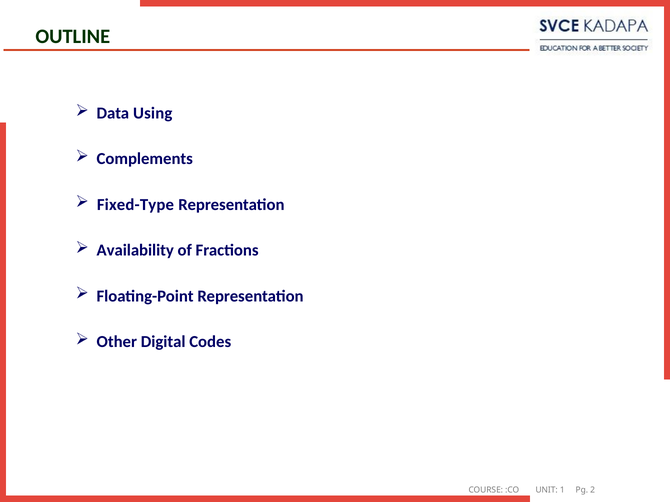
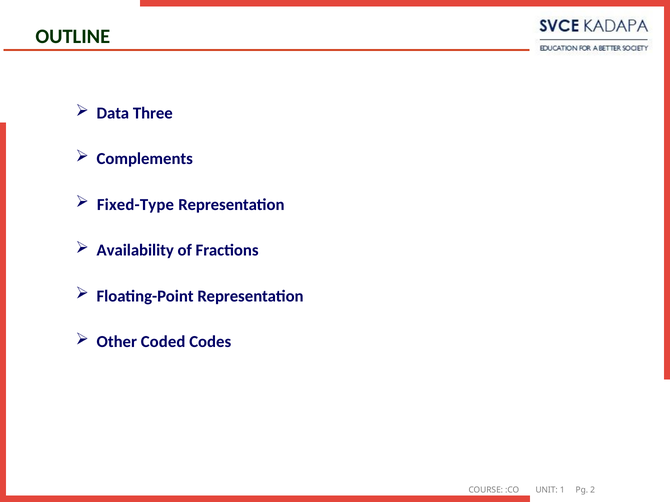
Using: Using -> Three
Digital: Digital -> Coded
